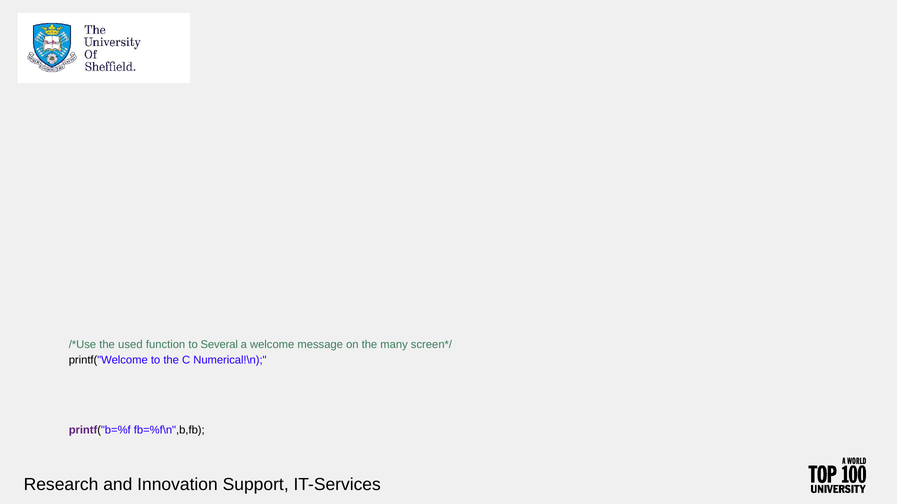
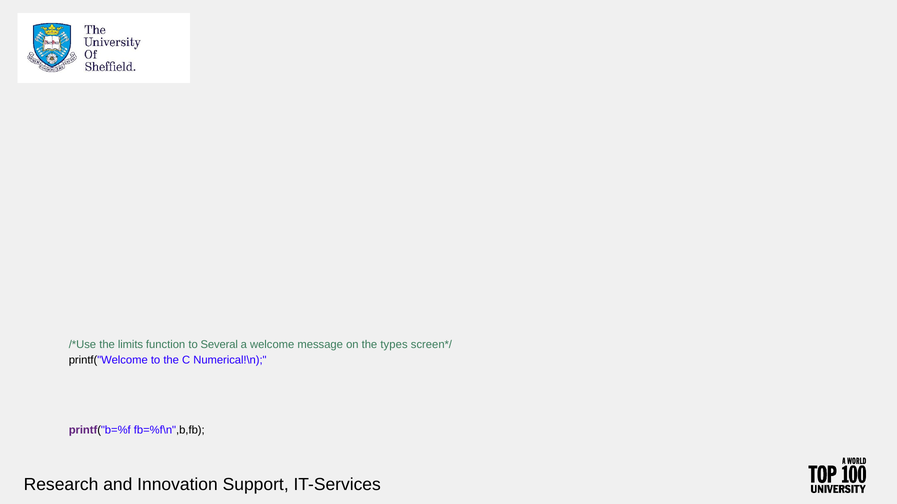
used: used -> limits
many: many -> types
